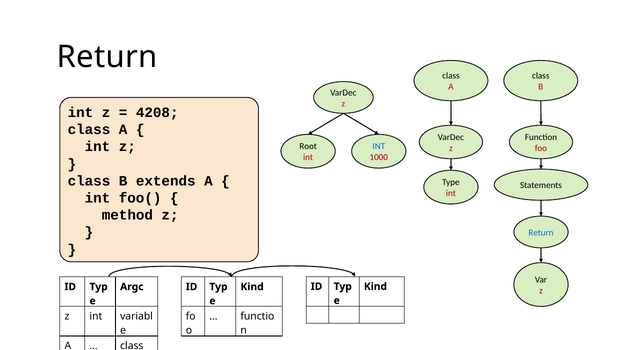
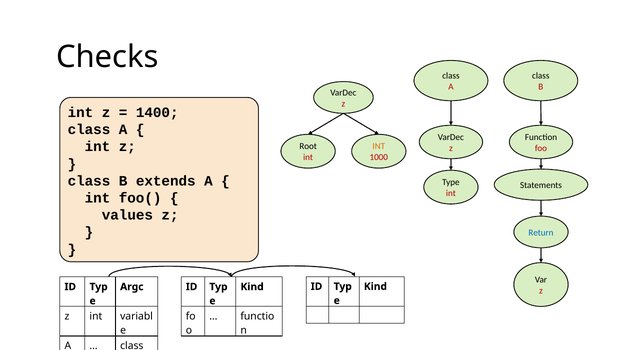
Return at (107, 57): Return -> Checks
4208: 4208 -> 1400
INT at (379, 146) colour: blue -> orange
method: method -> values
